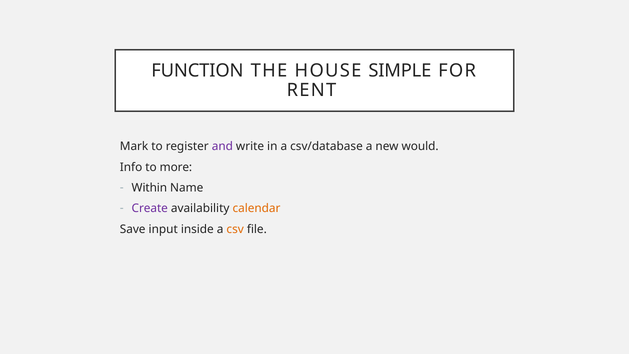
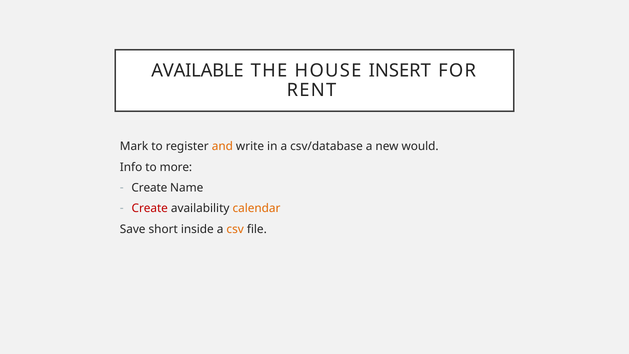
FUNCTION: FUNCTION -> AVAILABLE
SIMPLE: SIMPLE -> INSERT
and colour: purple -> orange
Within at (149, 188): Within -> Create
Create at (150, 208) colour: purple -> red
input: input -> short
